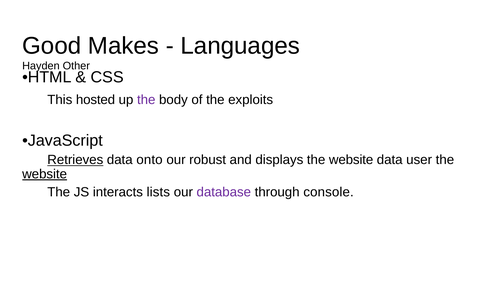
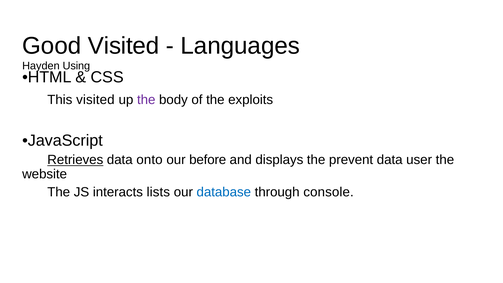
Good Makes: Makes -> Visited
Other: Other -> Using
This hosted: hosted -> visited
robust: robust -> before
displays the website: website -> prevent
website at (45, 174) underline: present -> none
database colour: purple -> blue
